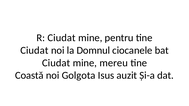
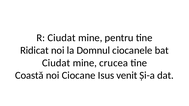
Ciudat at (34, 50): Ciudat -> Ridicat
mereu: mereu -> crucea
Golgota: Golgota -> Ciocane
auzit: auzit -> venit
